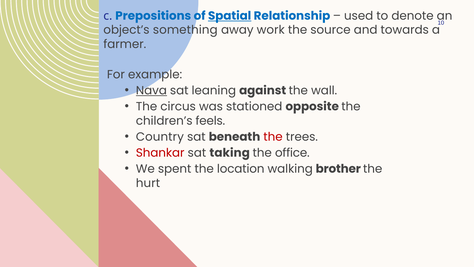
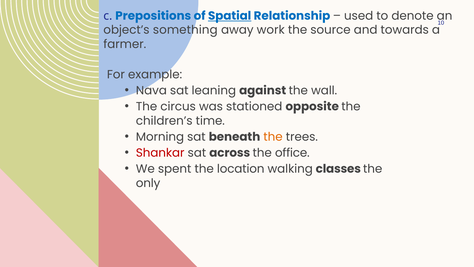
Nava underline: present -> none
feels: feels -> time
Country: Country -> Morning
the at (273, 137) colour: red -> orange
taking: taking -> across
brother: brother -> classes
hurt: hurt -> only
